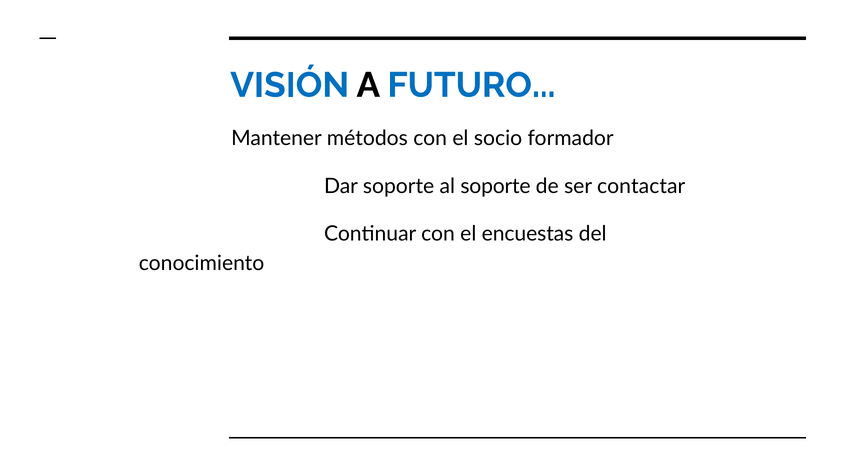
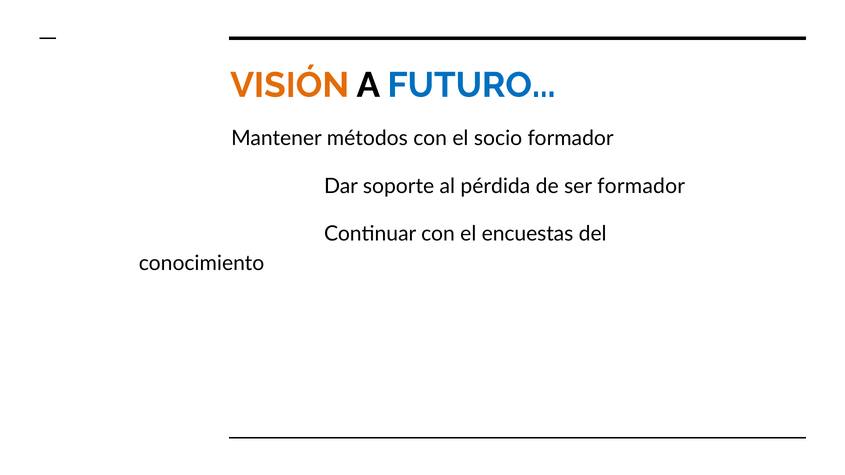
VISIÓN colour: blue -> orange
al soporte: soporte -> pérdida
ser contactar: contactar -> formador
